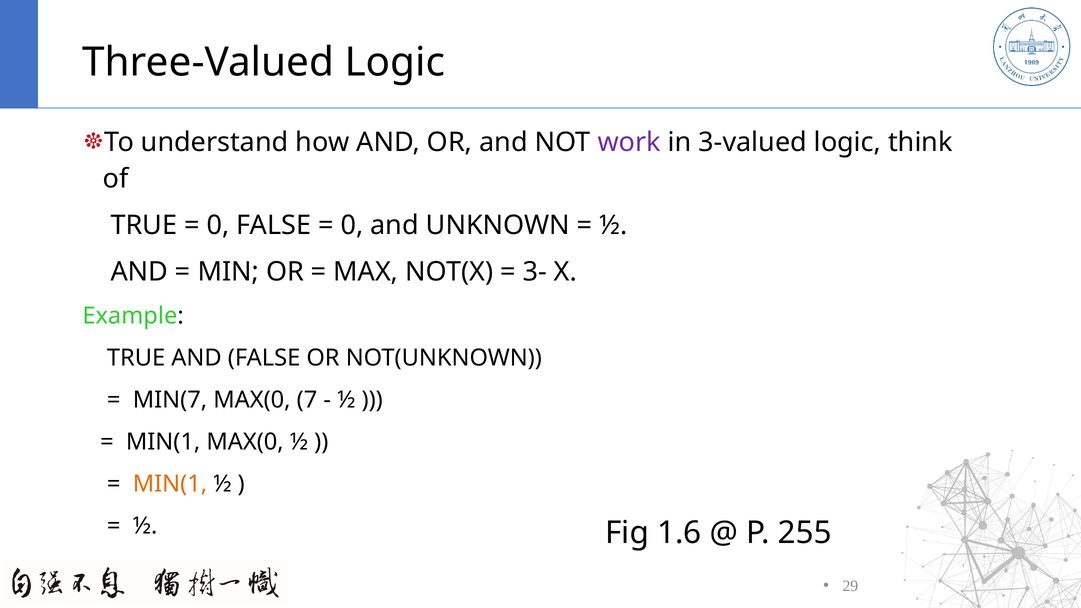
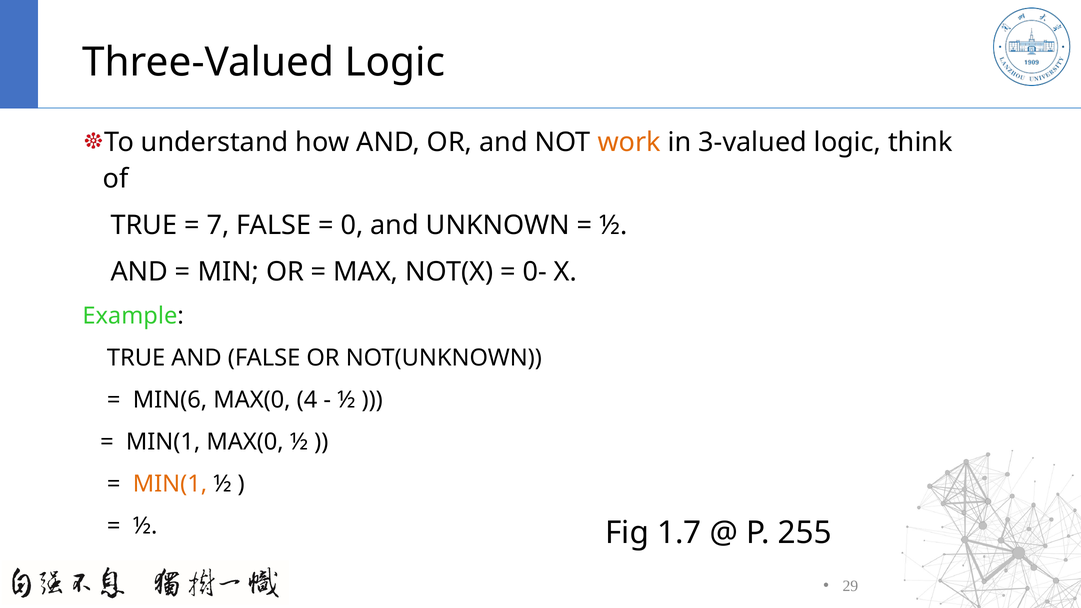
work colour: purple -> orange
0 at (218, 225): 0 -> 7
3-: 3- -> 0-
MIN(7: MIN(7 -> MIN(6
7: 7 -> 4
1.6: 1.6 -> 1.7
